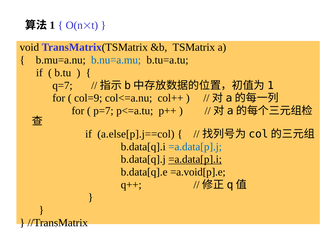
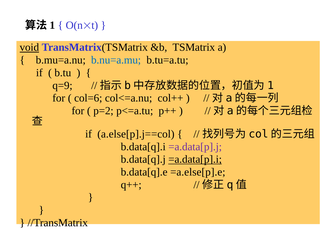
void underline: none -> present
q=7: q=7 -> q=9
col=9: col=9 -> col=6
p=7: p=7 -> p=2
=a.data[p].j colour: blue -> purple
=a.void[p].e: =a.void[p].e -> =a.else[p].e
